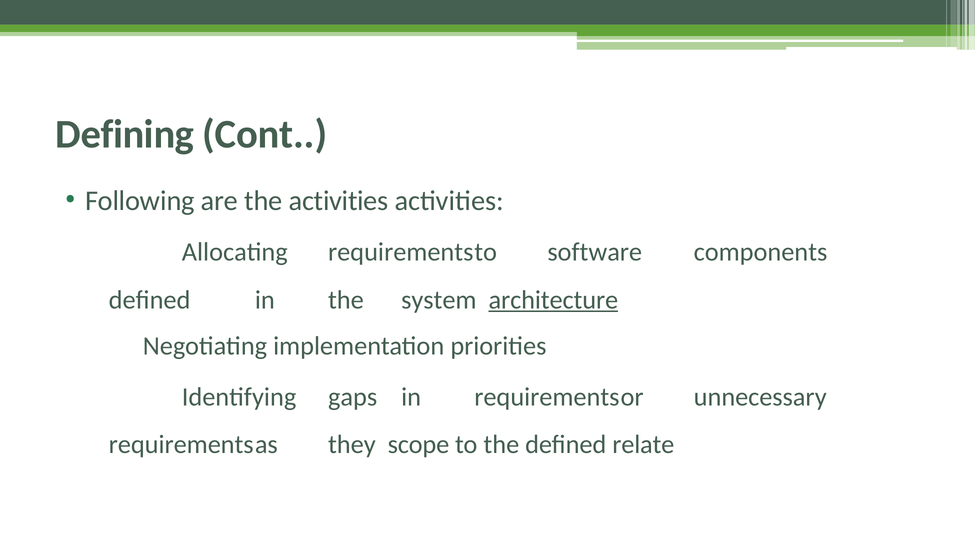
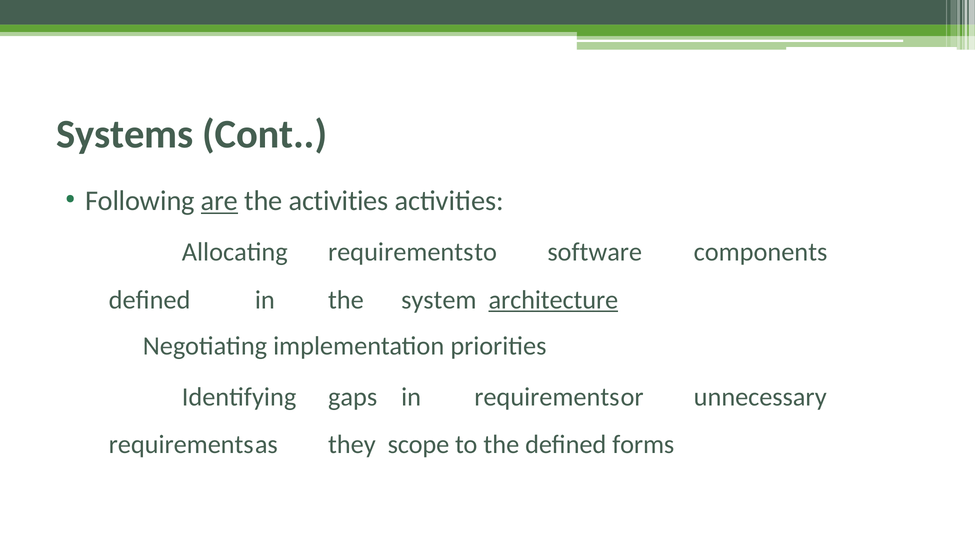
Defining: Defining -> Systems
are underline: none -> present
relate: relate -> forms
